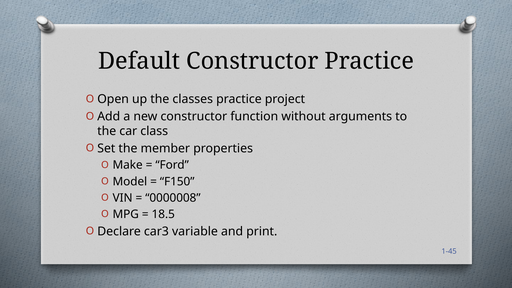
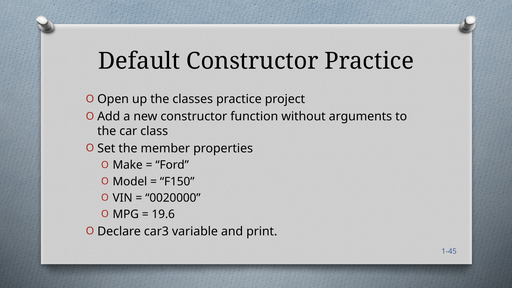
0000008: 0000008 -> 0020000
18.5: 18.5 -> 19.6
